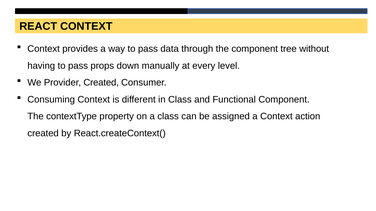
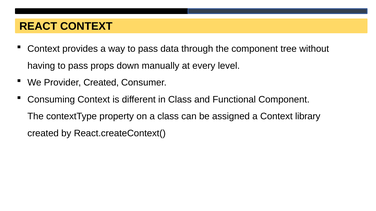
action: action -> library
